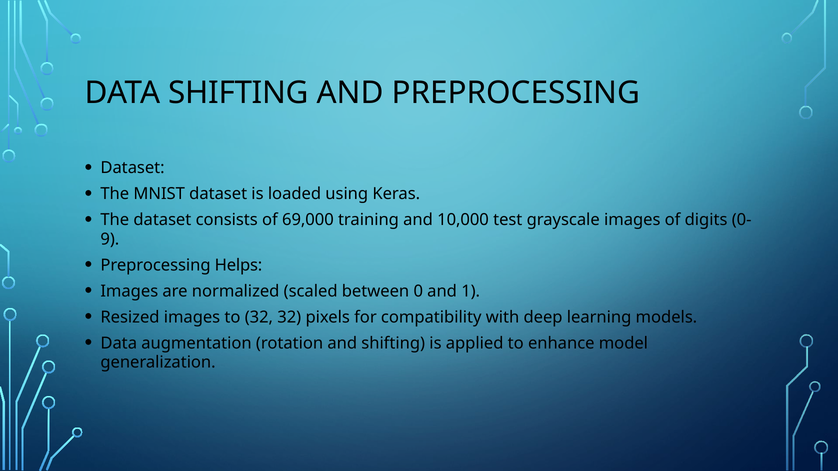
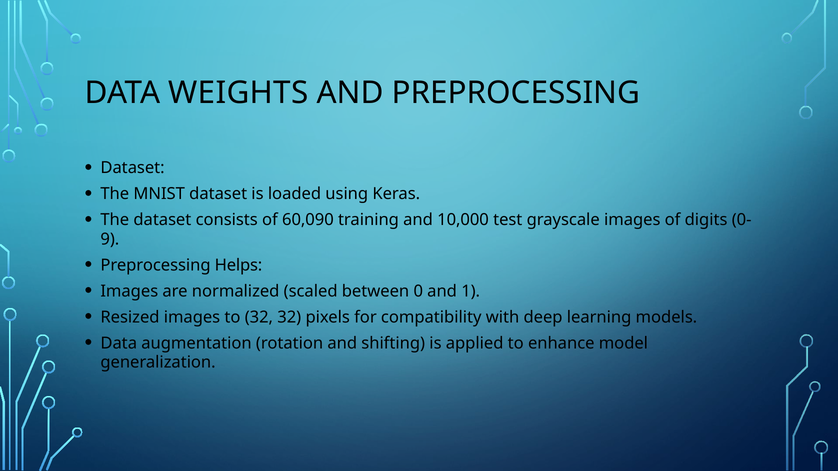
DATA SHIFTING: SHIFTING -> WEIGHTS
69,000: 69,000 -> 60,090
